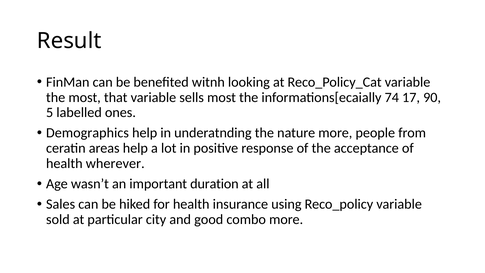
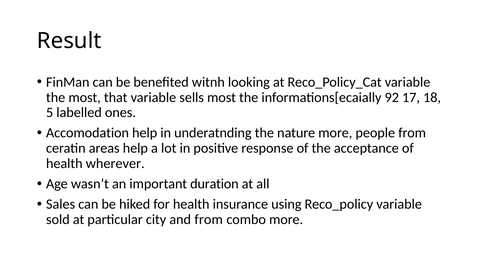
74: 74 -> 92
90: 90 -> 18
Demographics: Demographics -> Accomodation
and good: good -> from
